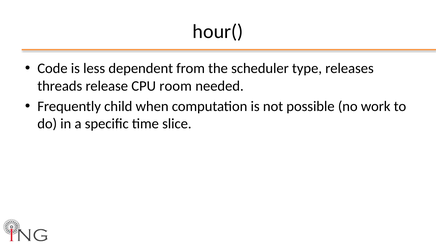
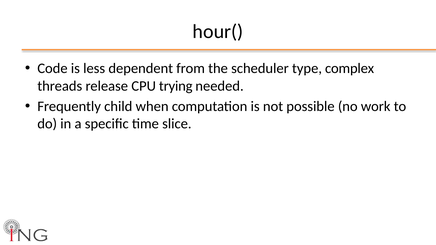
releases: releases -> complex
room: room -> trying
